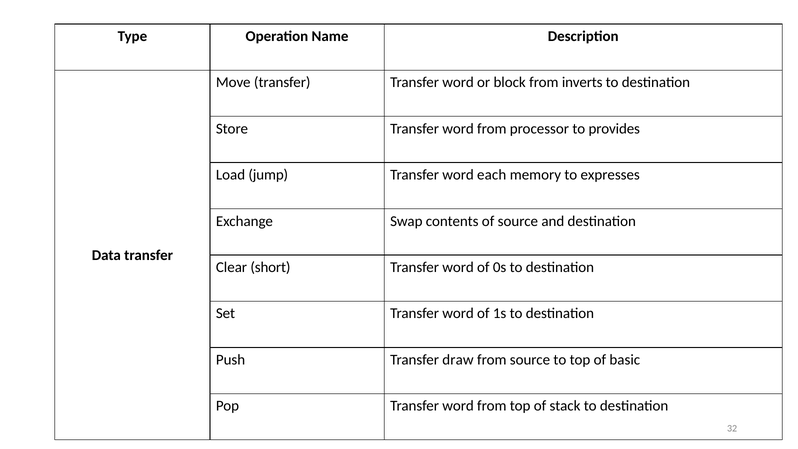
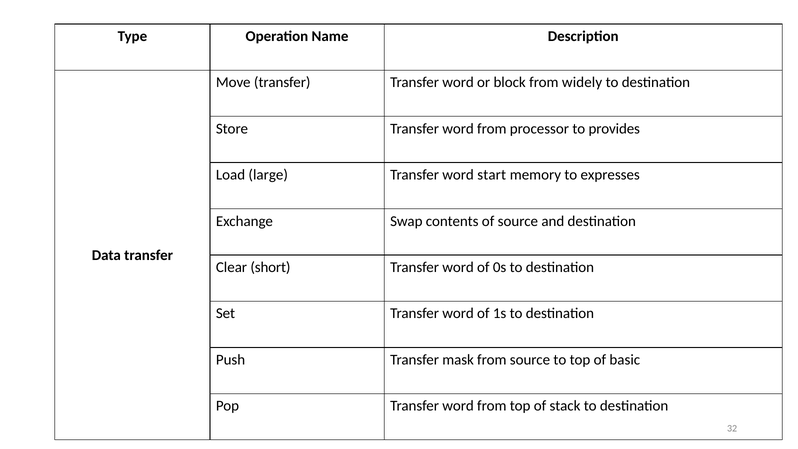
inverts: inverts -> widely
jump: jump -> large
each: each -> start
draw: draw -> mask
